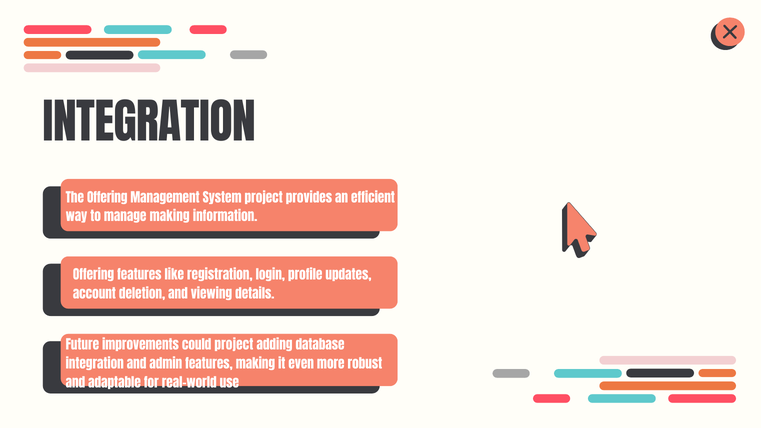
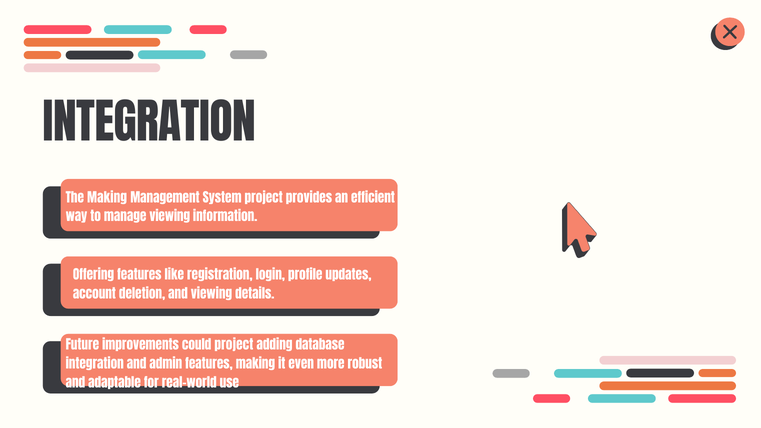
The Offering: Offering -> Making
manage making: making -> viewing
